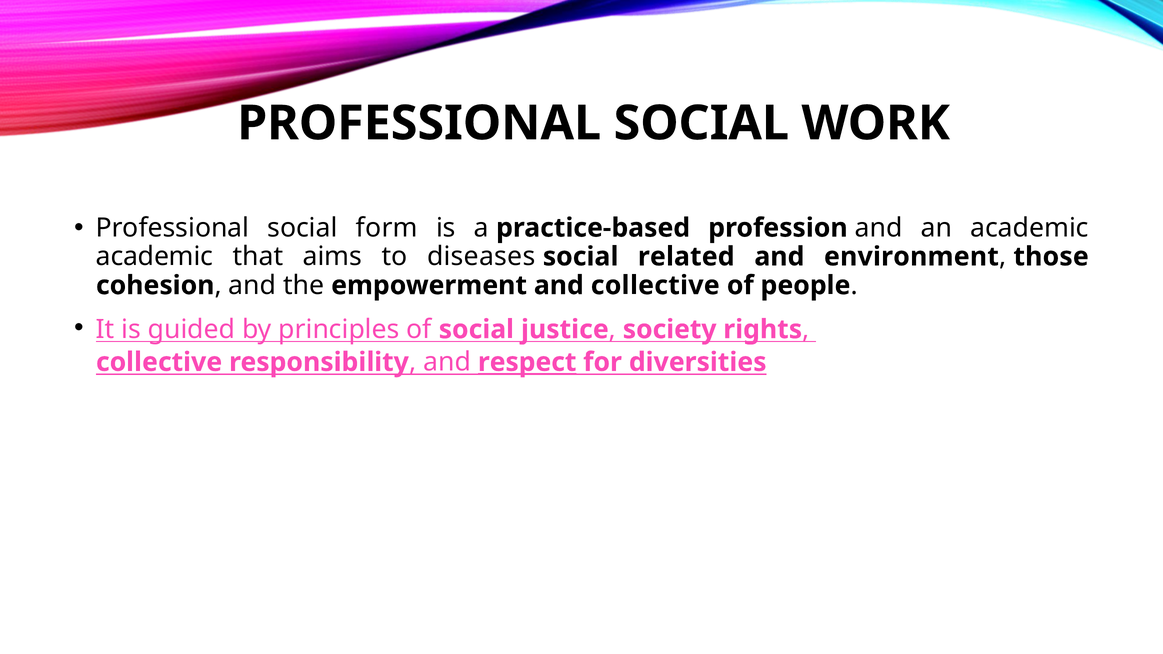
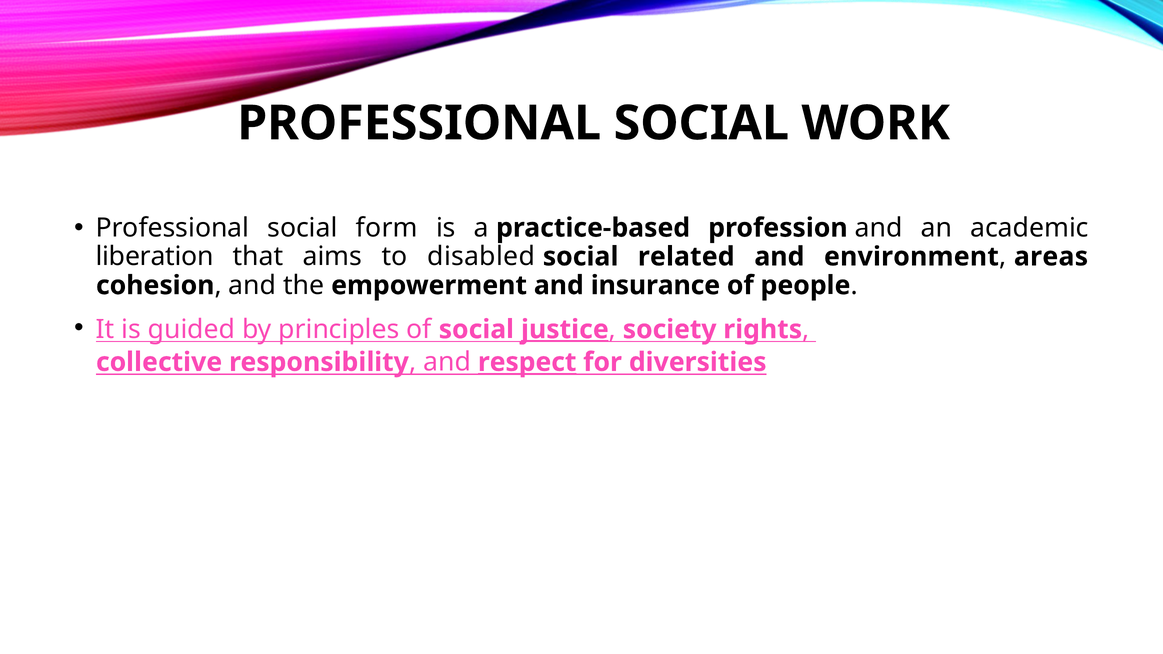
academic at (155, 257): academic -> liberation
diseases: diseases -> disabled
those: those -> areas
and collective: collective -> insurance
justice underline: none -> present
